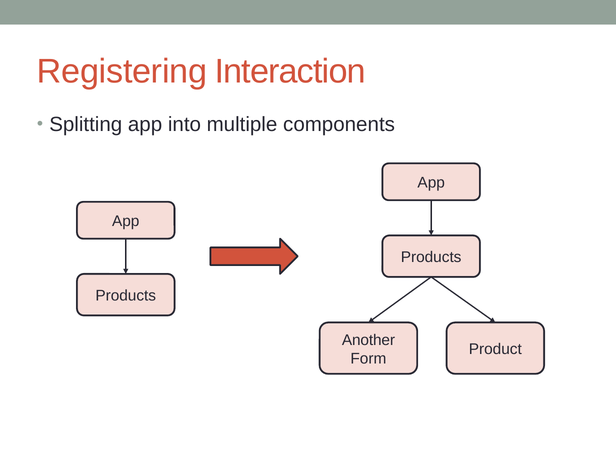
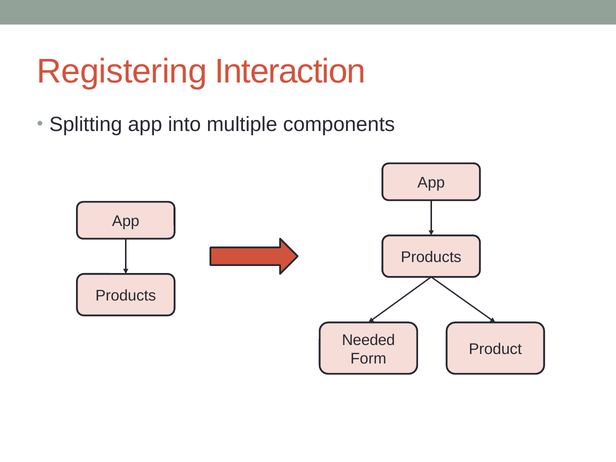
Another: Another -> Needed
